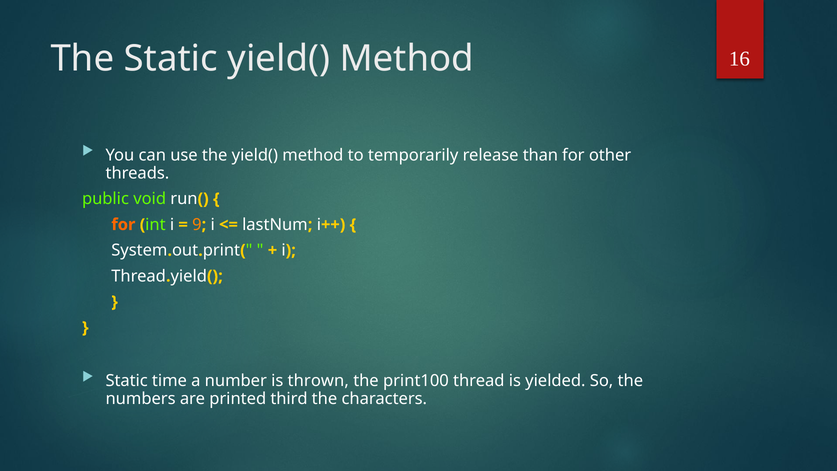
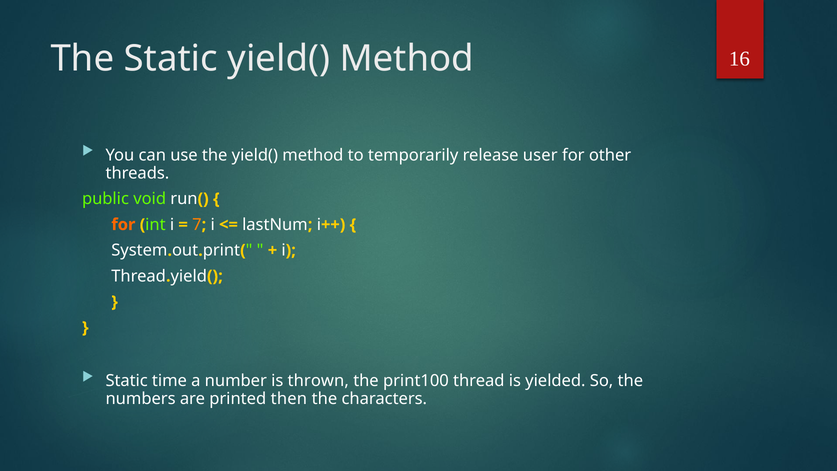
than: than -> user
9: 9 -> 7
third: third -> then
